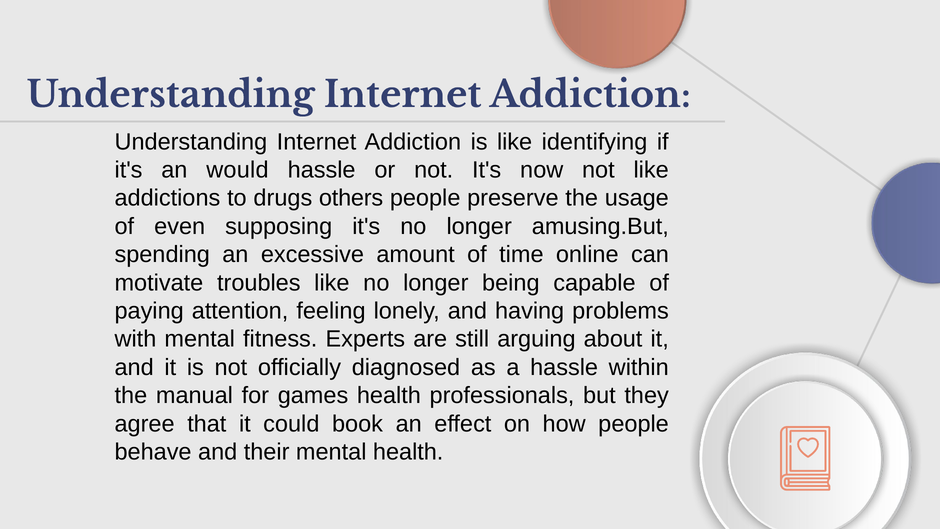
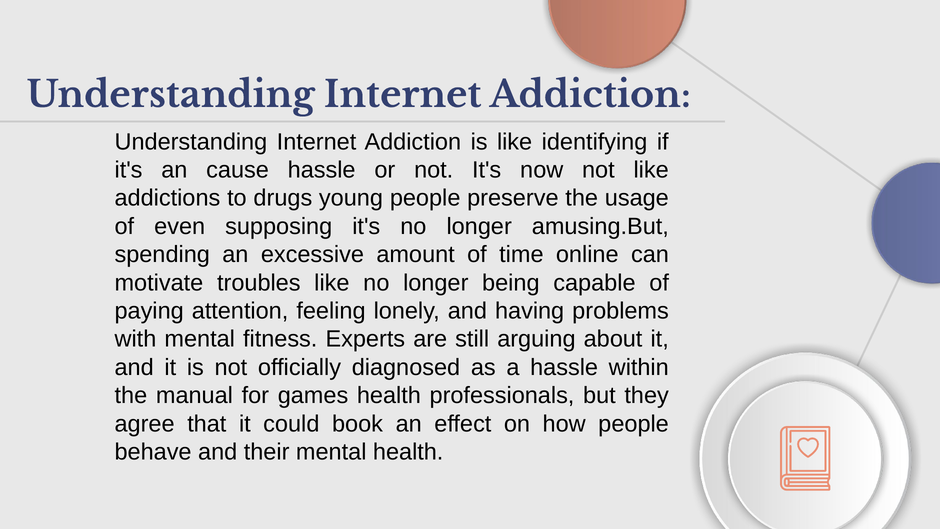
would: would -> cause
others: others -> young
